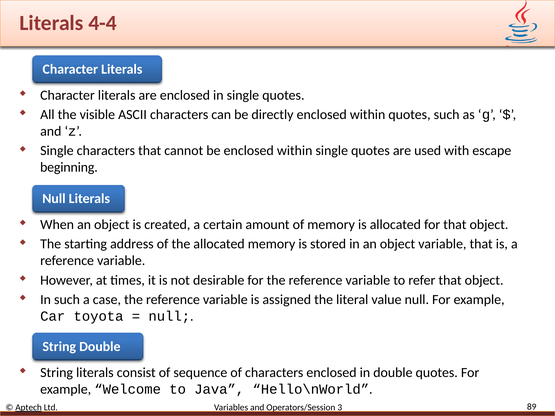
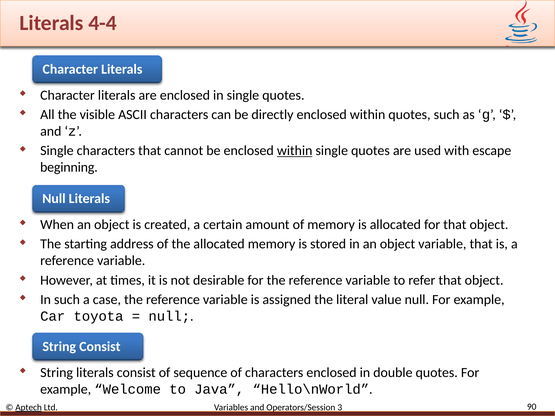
within at (295, 151) underline: none -> present
String Double: Double -> Consist
89: 89 -> 90
